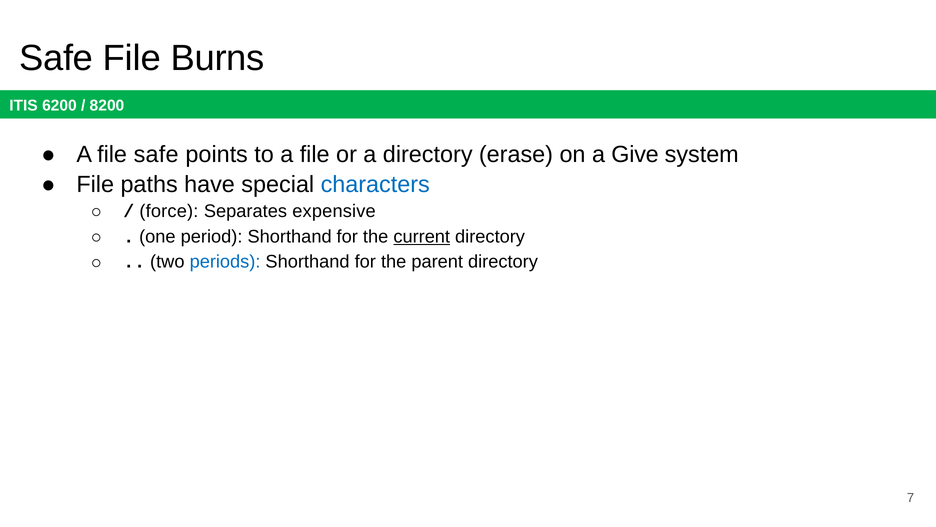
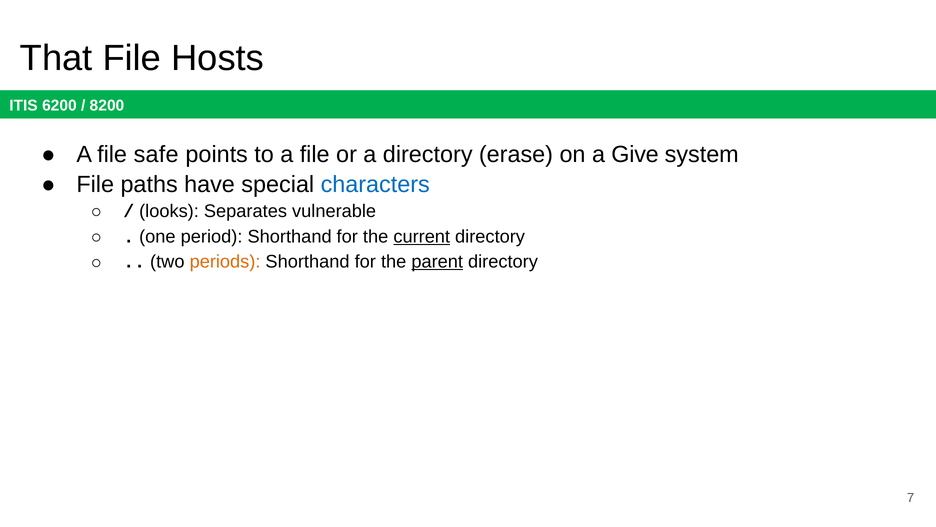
Safe at (56, 58): Safe -> That
Burns: Burns -> Hosts
force: force -> looks
expensive: expensive -> vulnerable
periods colour: blue -> orange
parent underline: none -> present
